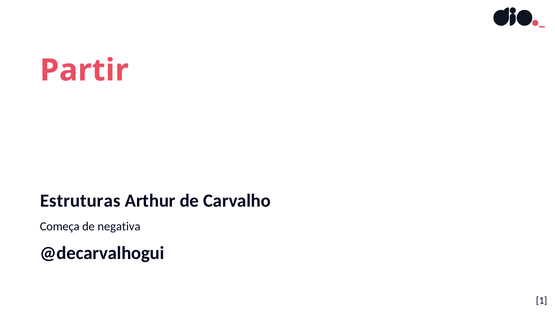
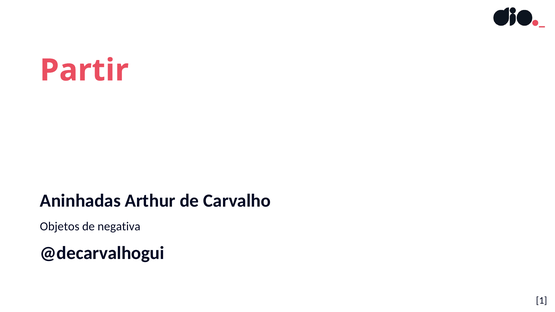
Estruturas: Estruturas -> Aninhadas
Começa: Começa -> Objetos
